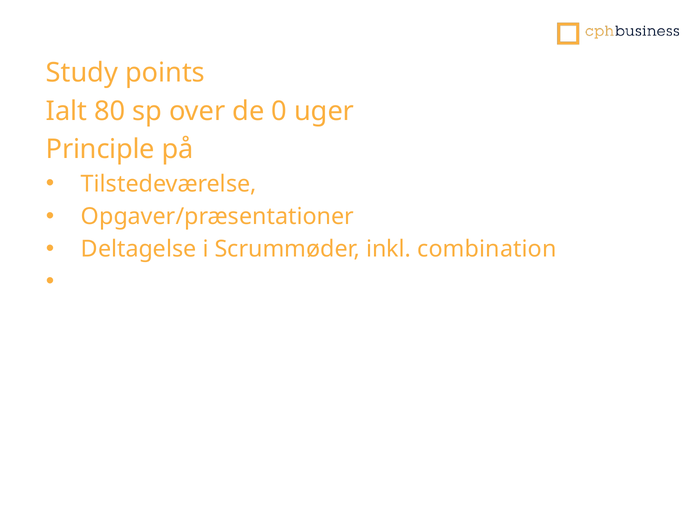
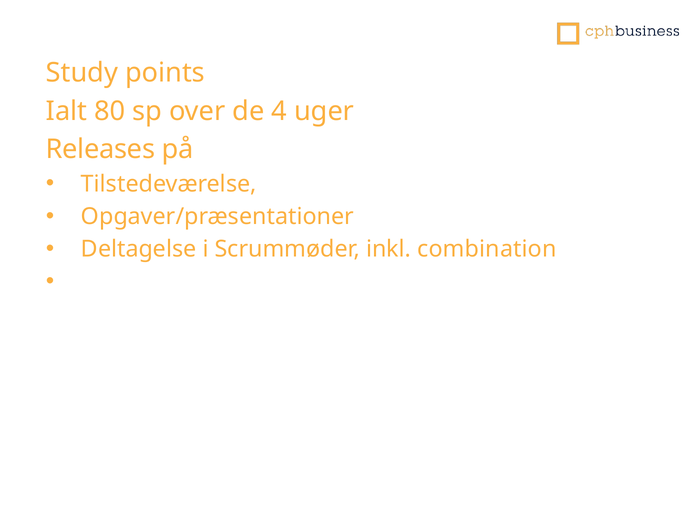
0: 0 -> 4
Principle: Principle -> Releases
